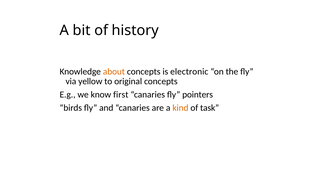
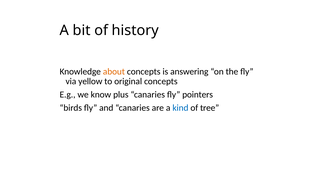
electronic: electronic -> answering
first: first -> plus
kind colour: orange -> blue
task: task -> tree
